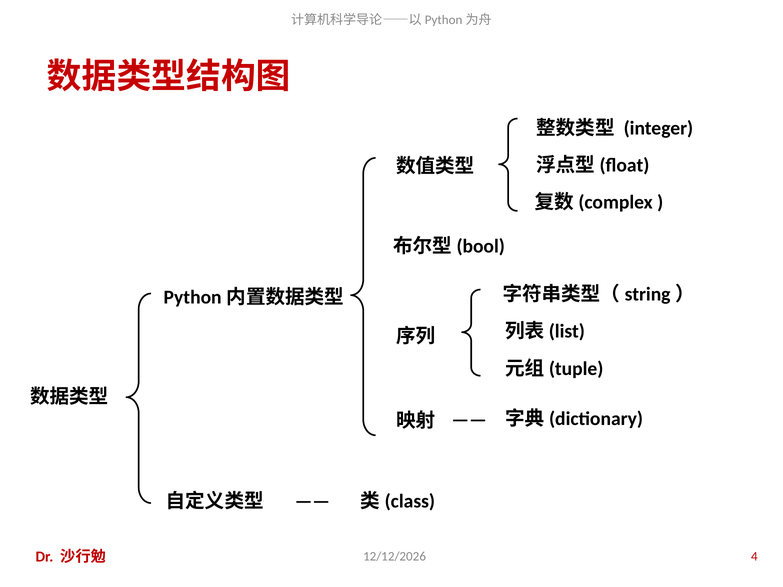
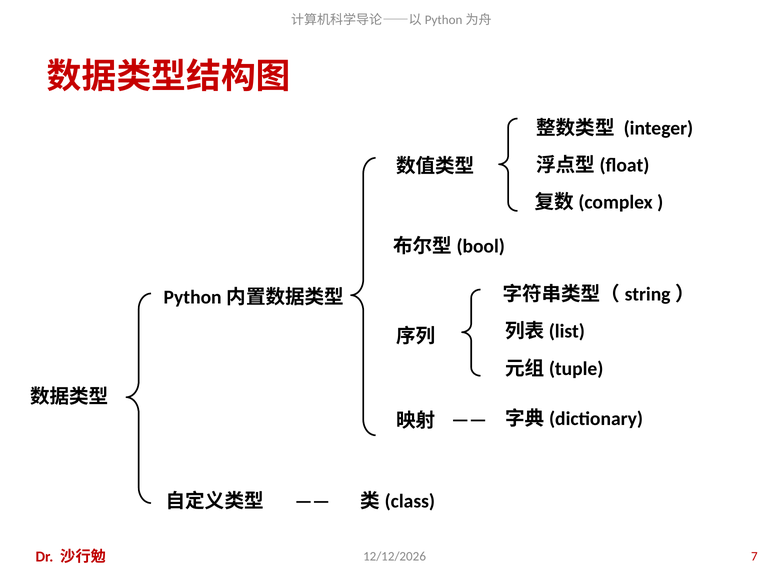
4: 4 -> 7
